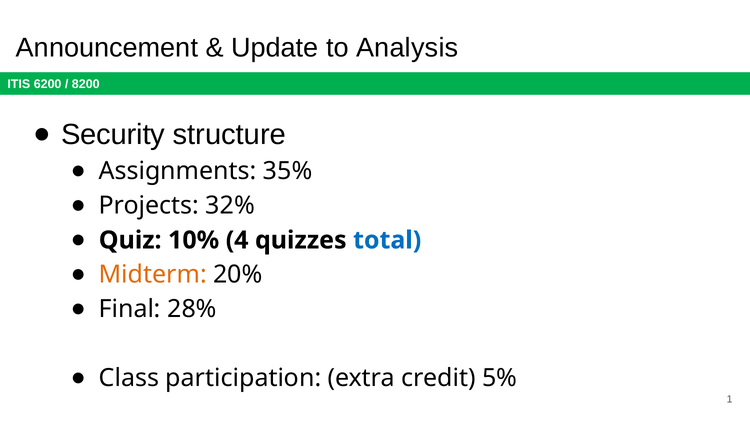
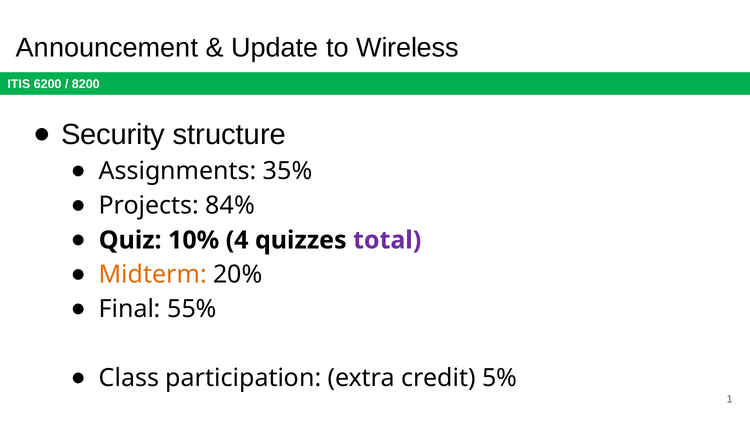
Analysis: Analysis -> Wireless
32%: 32% -> 84%
total colour: blue -> purple
28%: 28% -> 55%
